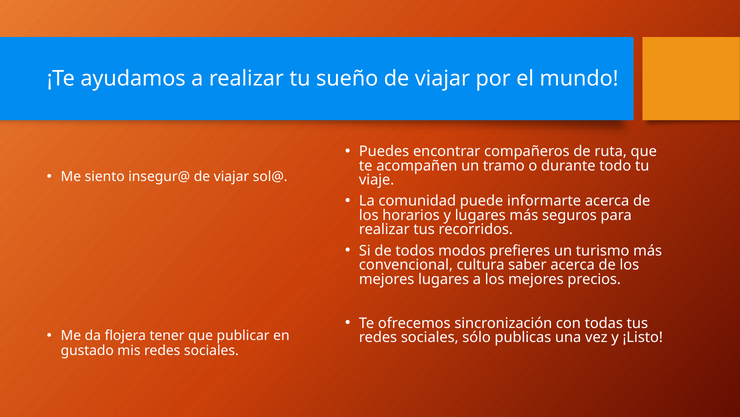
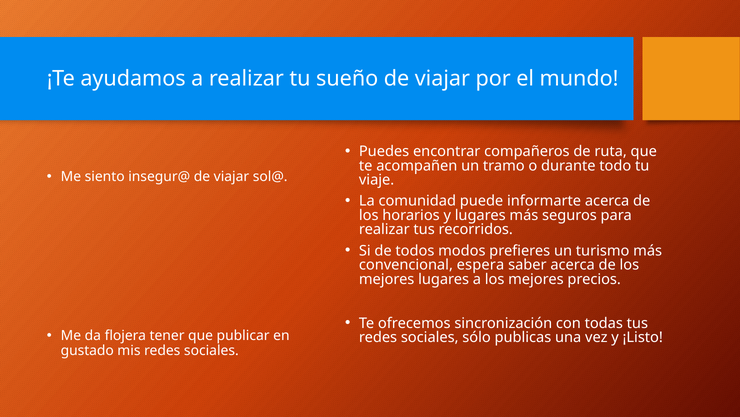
cultura: cultura -> espera
